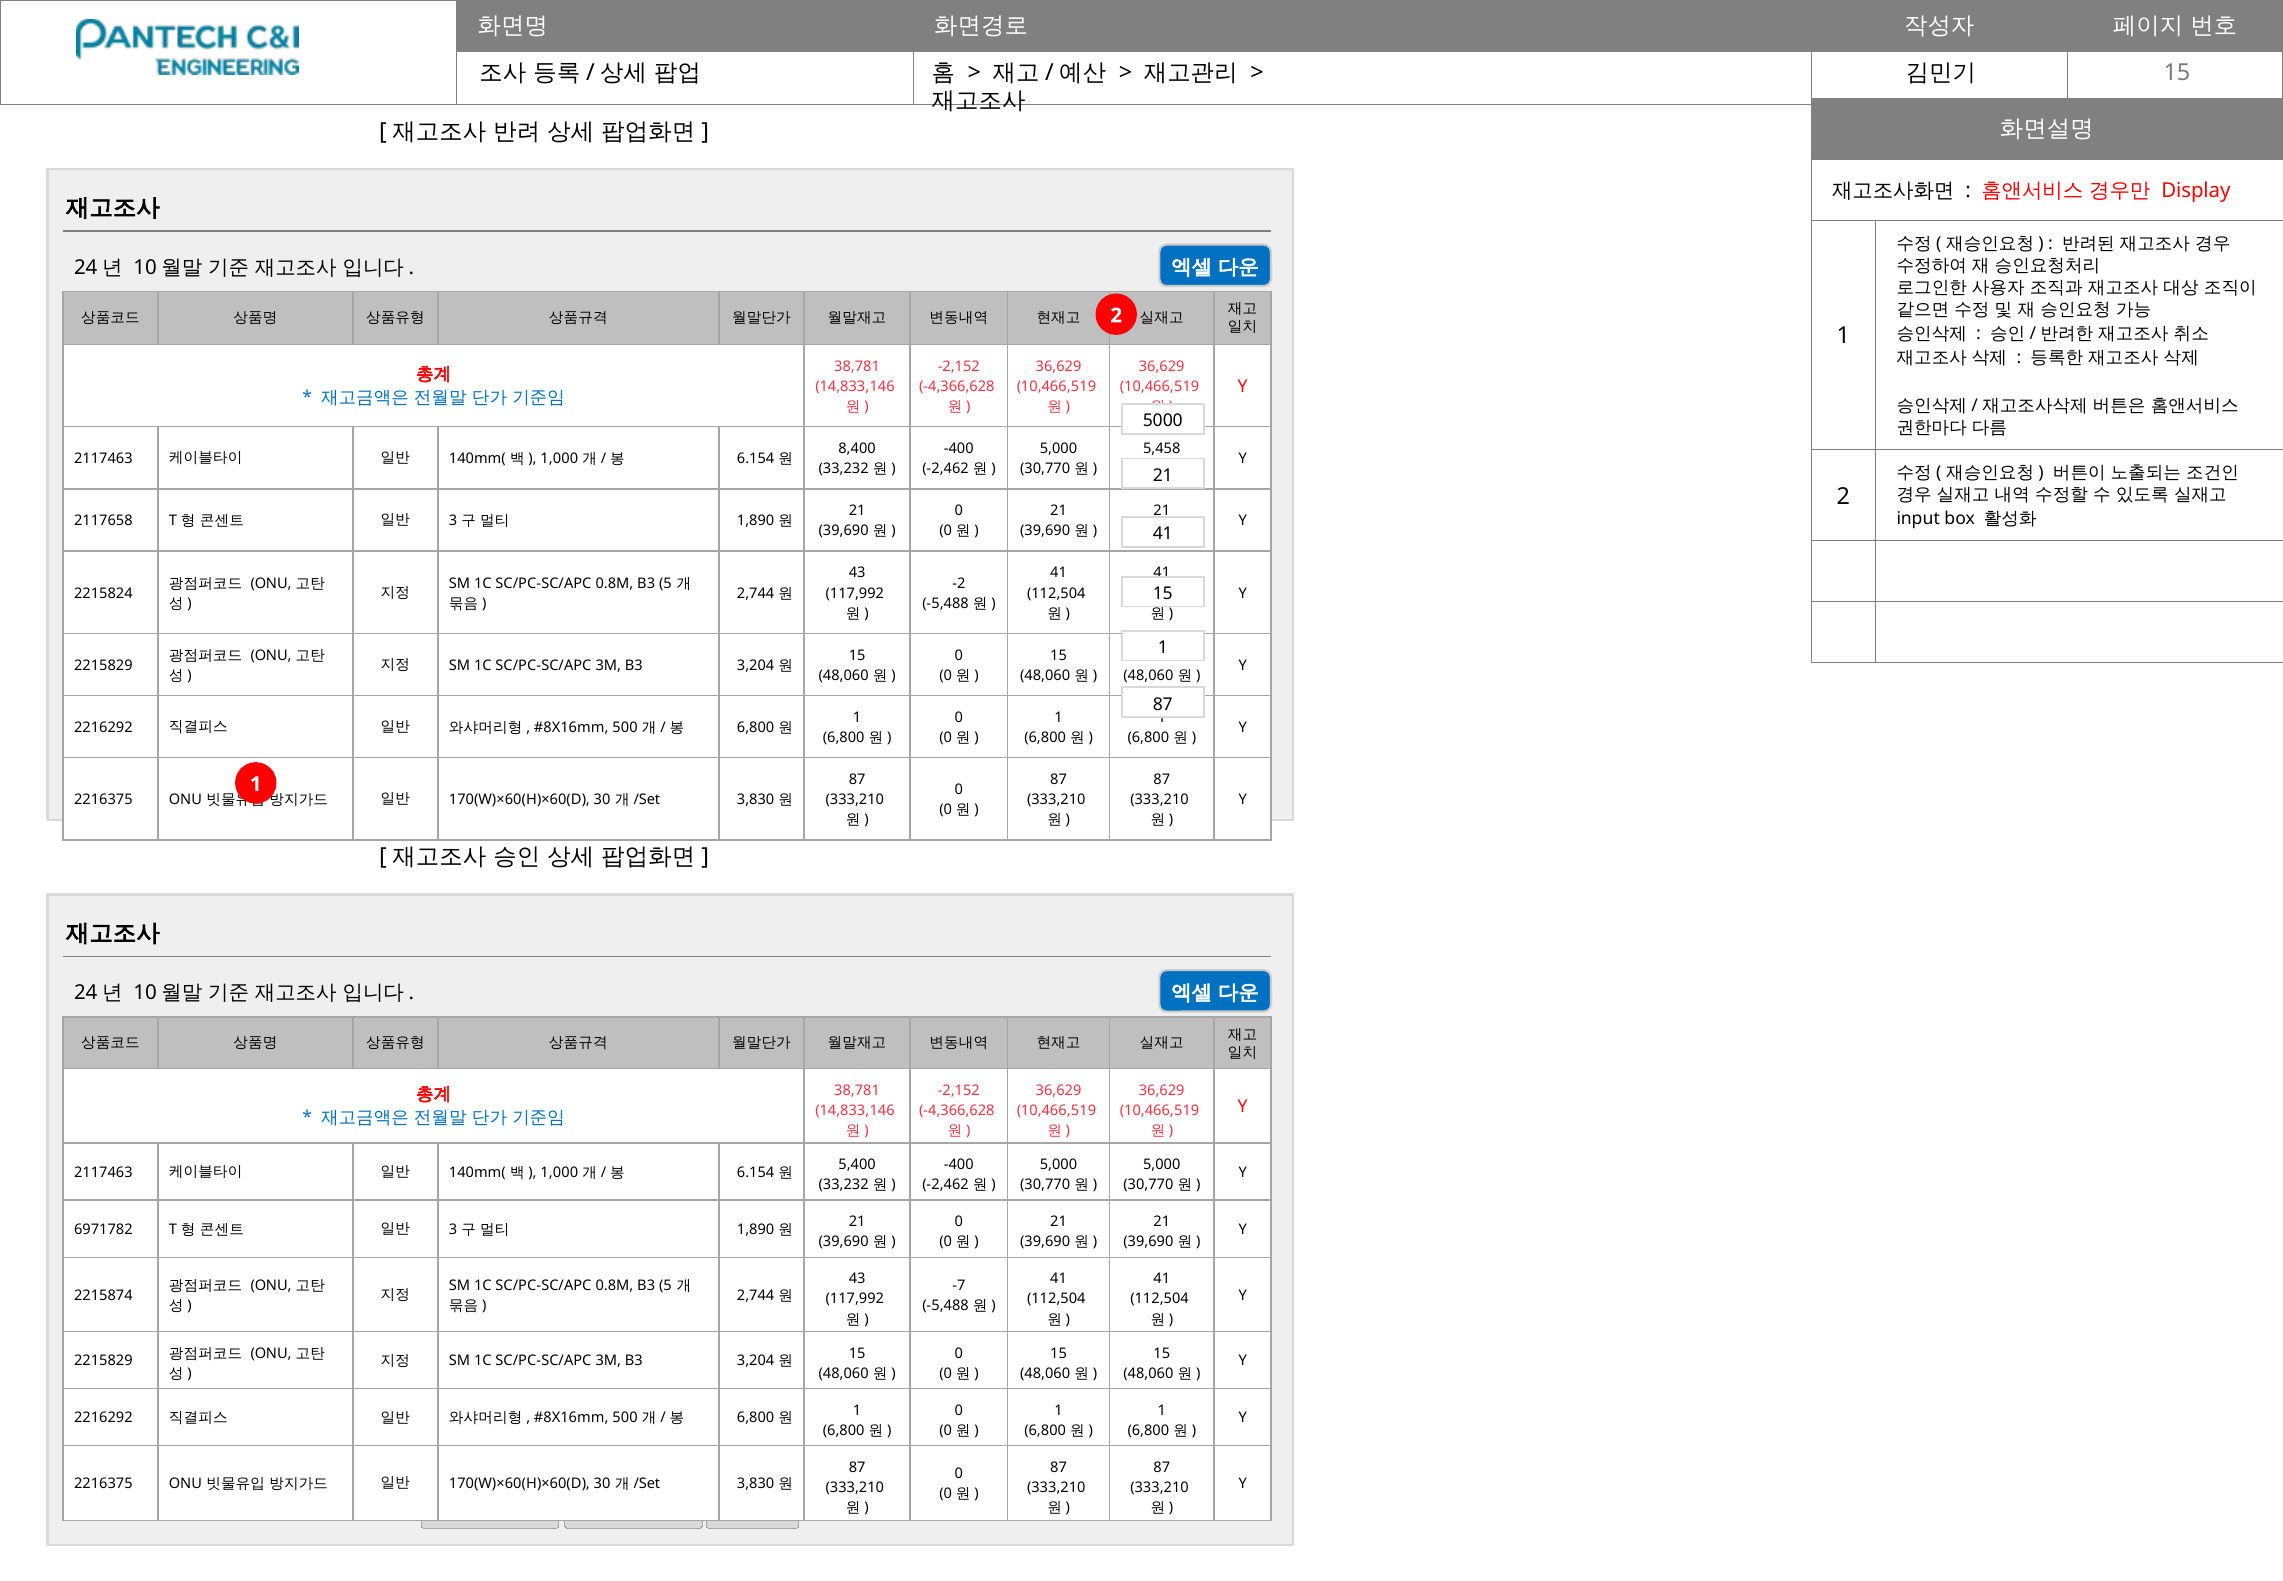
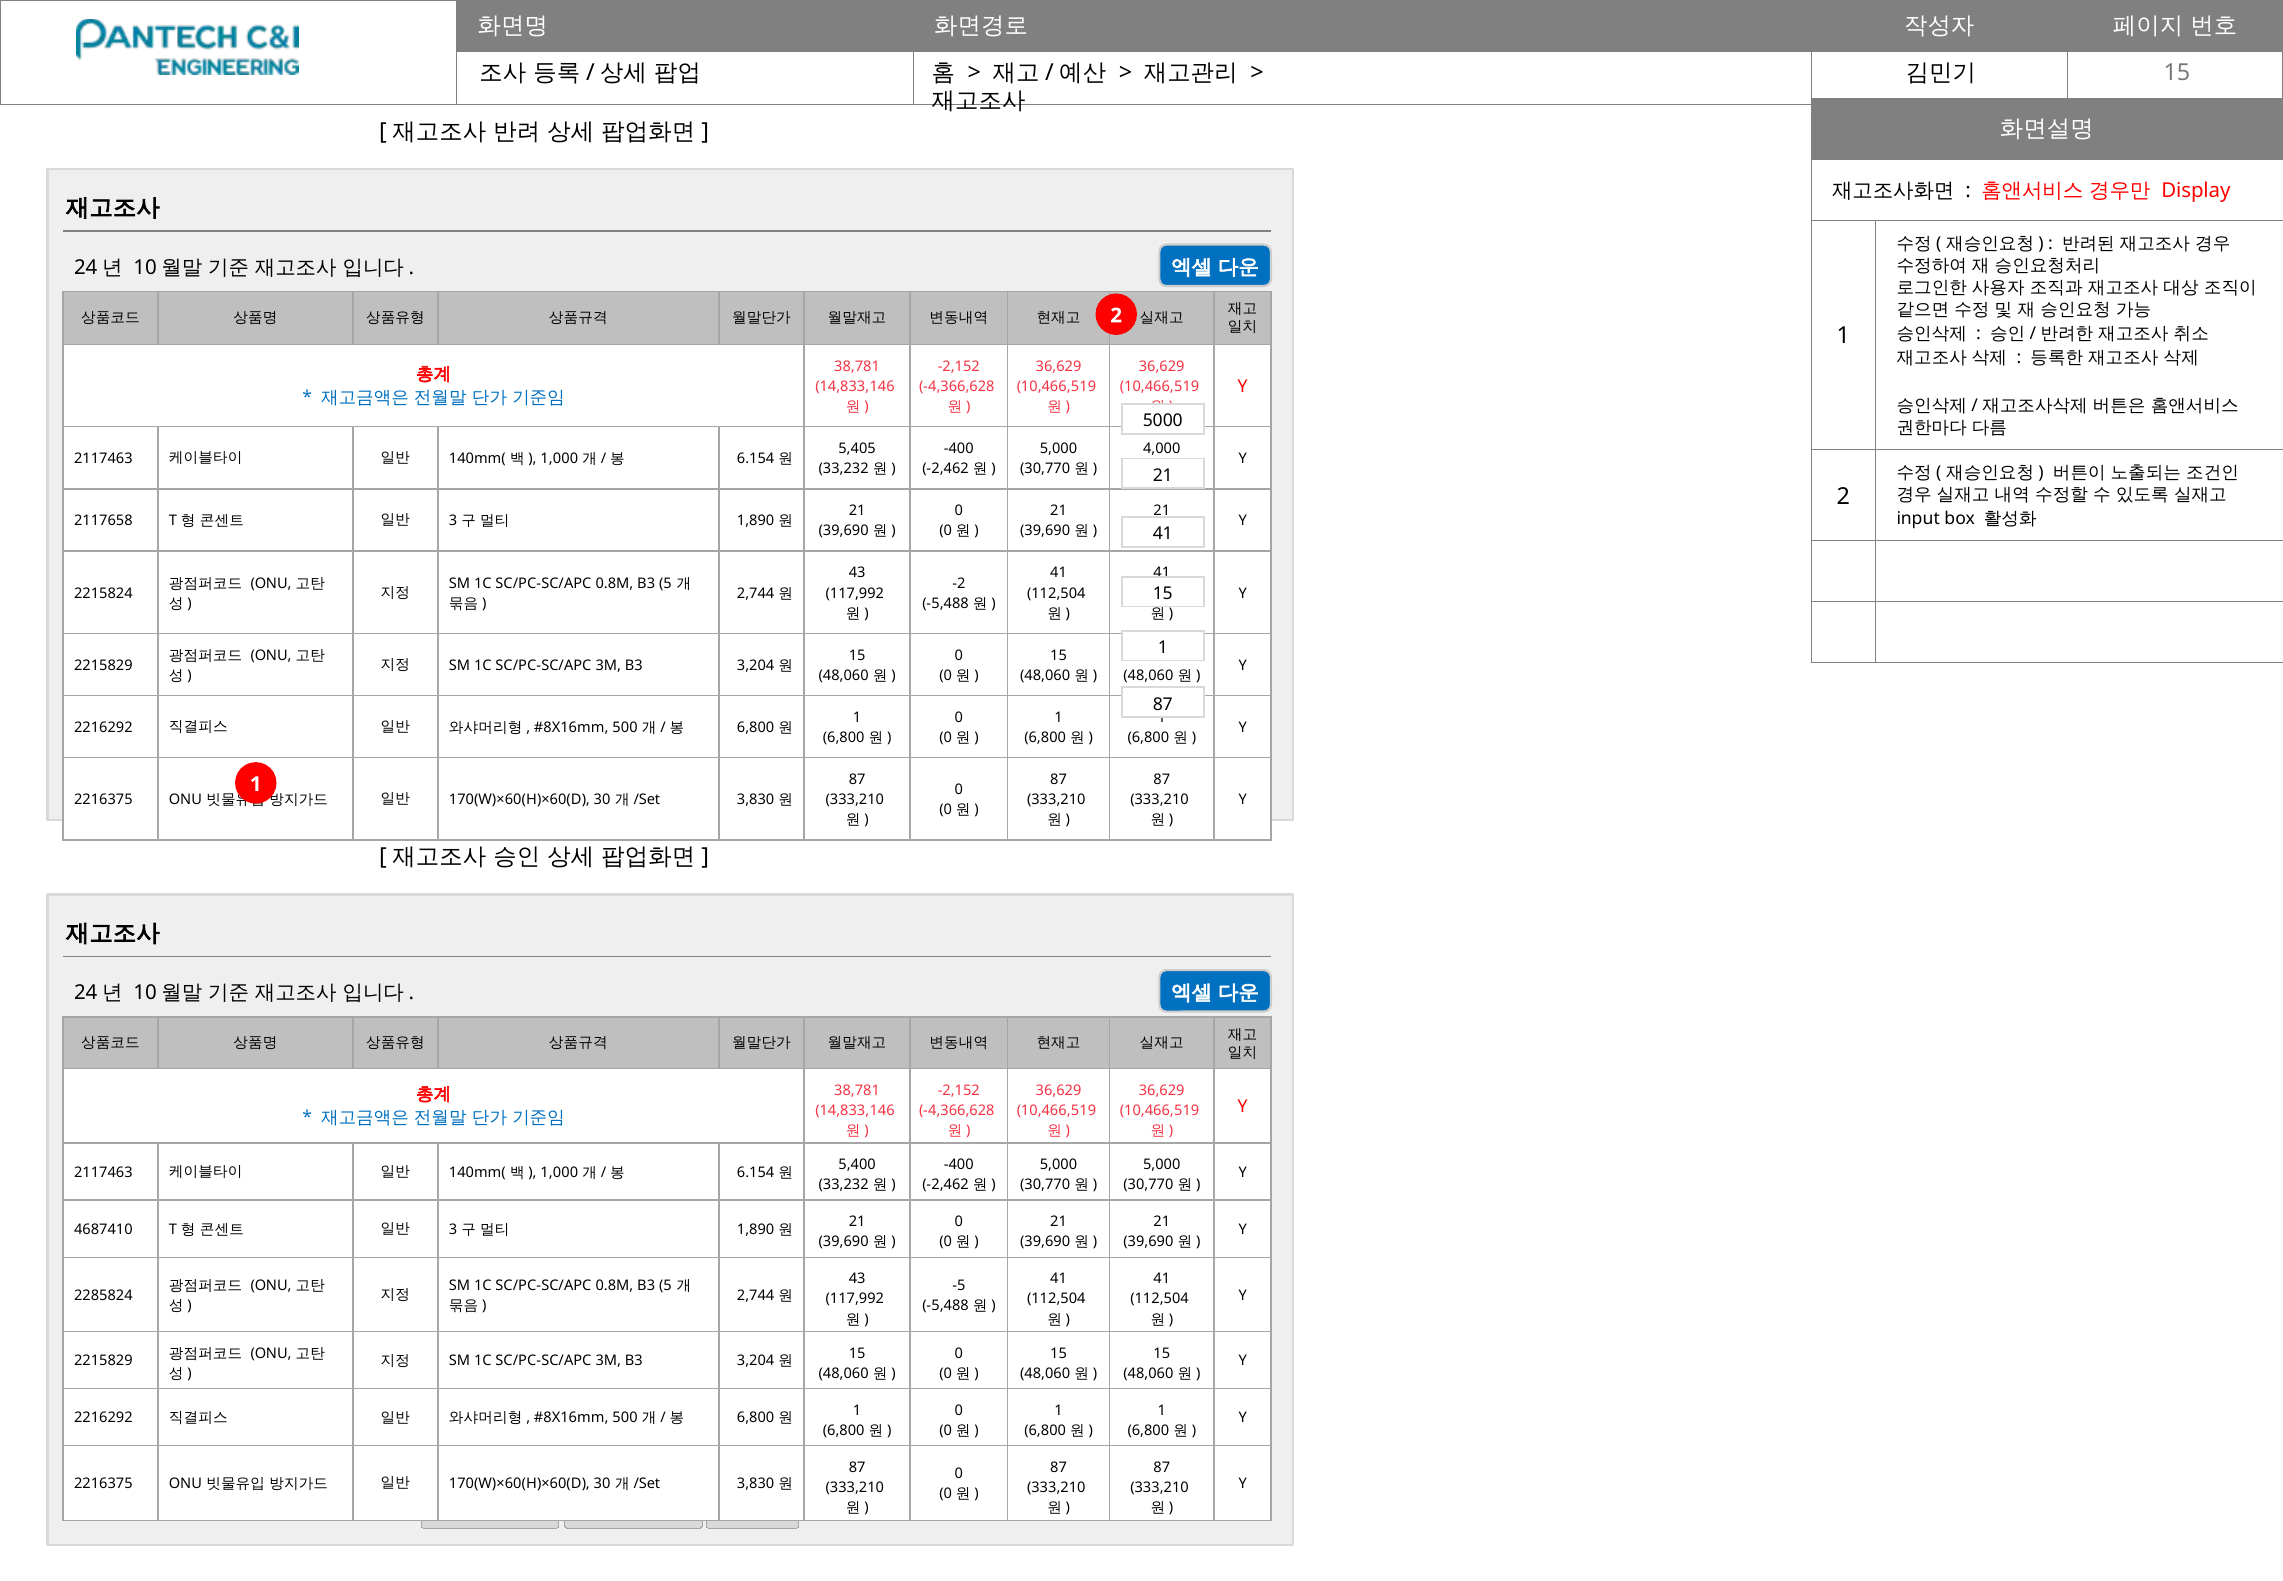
8,400: 8,400 -> 5,405
5,458: 5,458 -> 4,000
6971782: 6971782 -> 4687410
-7: -7 -> -5
2215874: 2215874 -> 2285824
